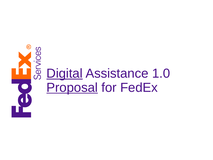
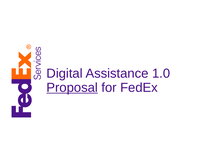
Digital underline: present -> none
